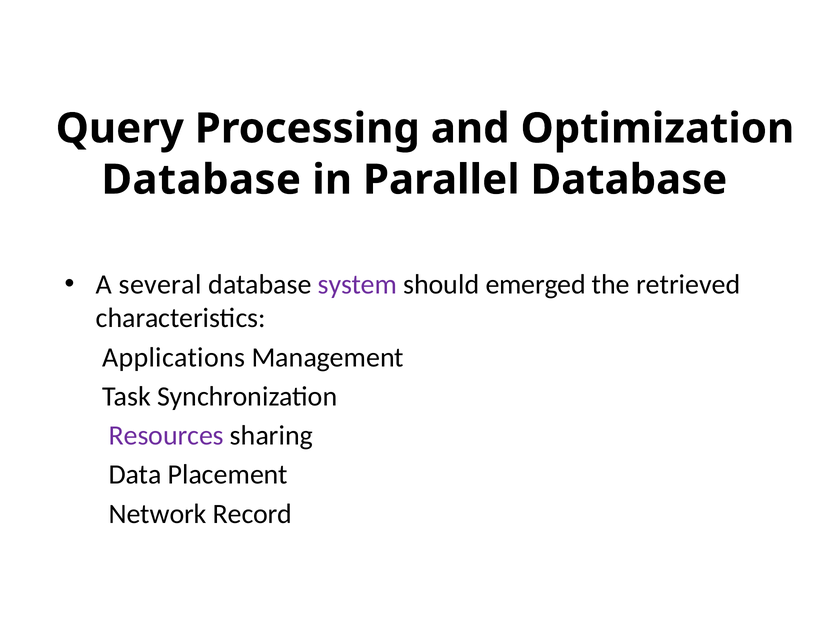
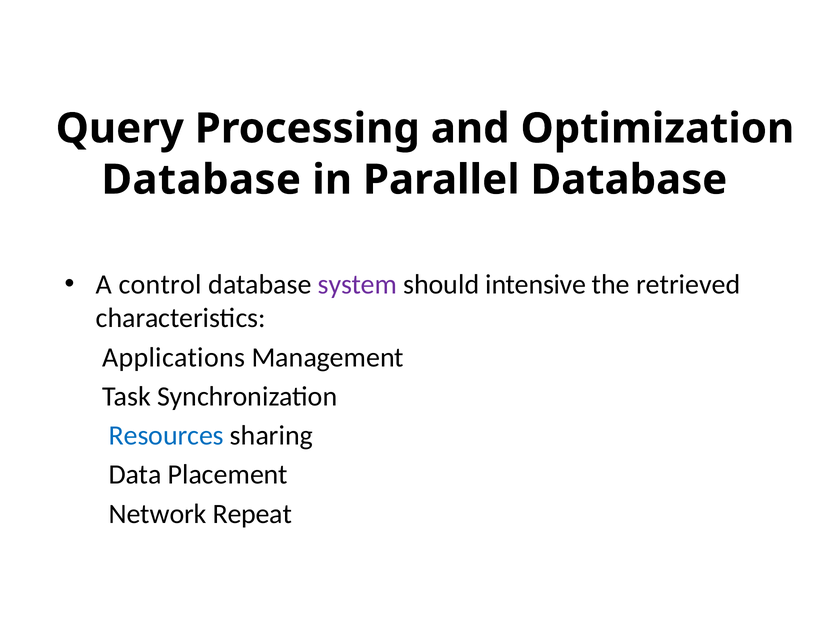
several: several -> control
emerged: emerged -> intensive
Resources colour: purple -> blue
Record: Record -> Repeat
